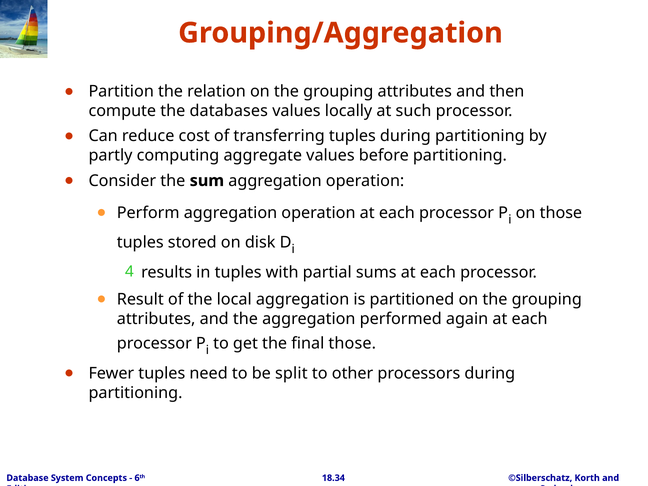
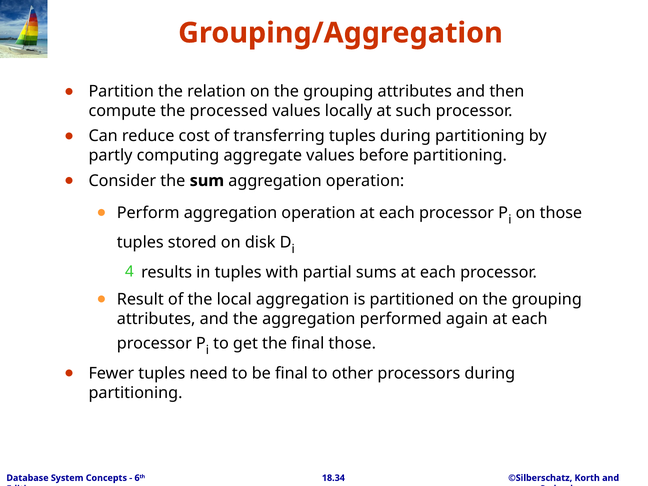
databases: databases -> processed
be split: split -> final
